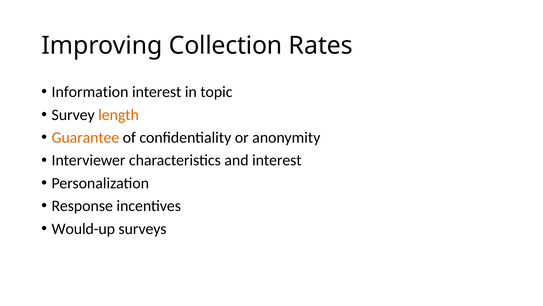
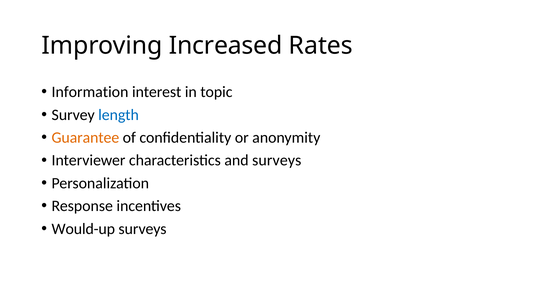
Collection: Collection -> Increased
length colour: orange -> blue
and interest: interest -> surveys
